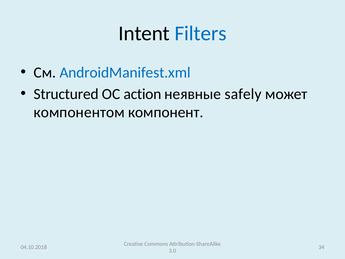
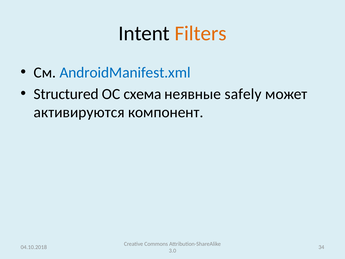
Filters colour: blue -> orange
action: action -> схема
компонентом: компонентом -> активируются
